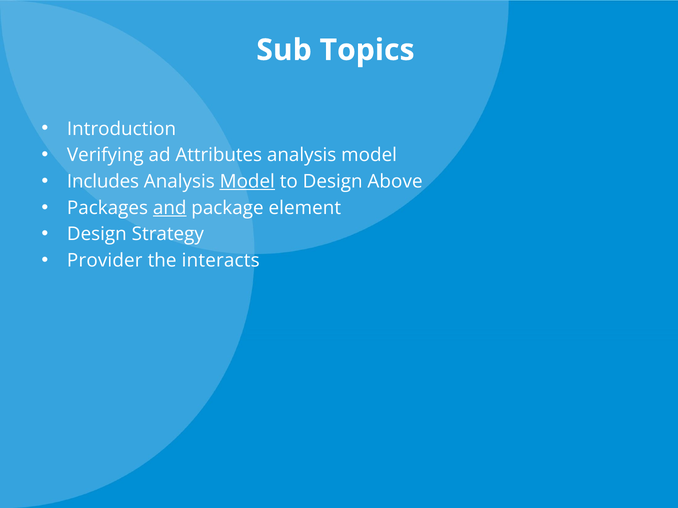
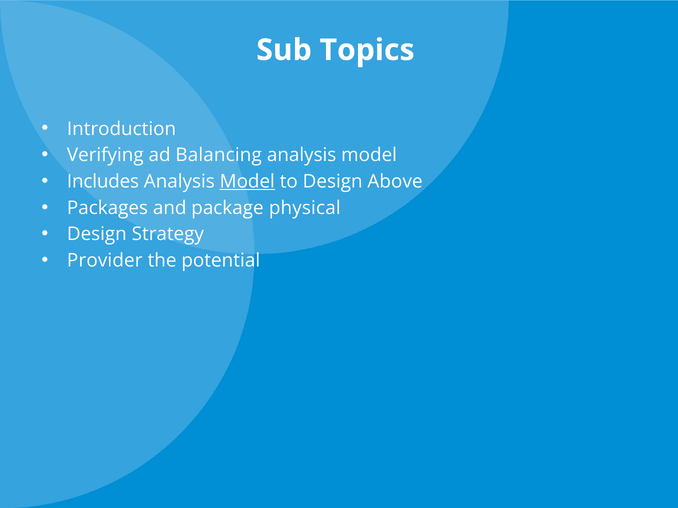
Attributes: Attributes -> Balancing
and underline: present -> none
element: element -> physical
interacts: interacts -> potential
